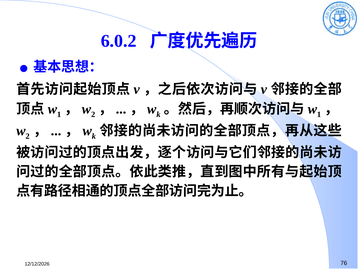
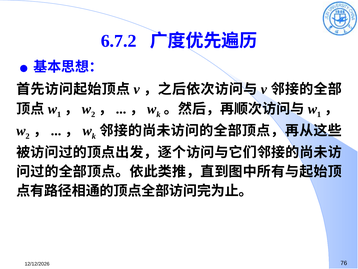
6.0.2: 6.0.2 -> 6.7.2
